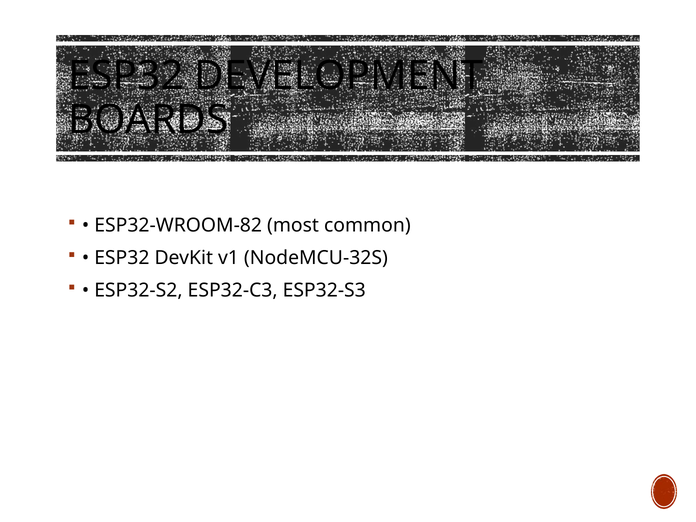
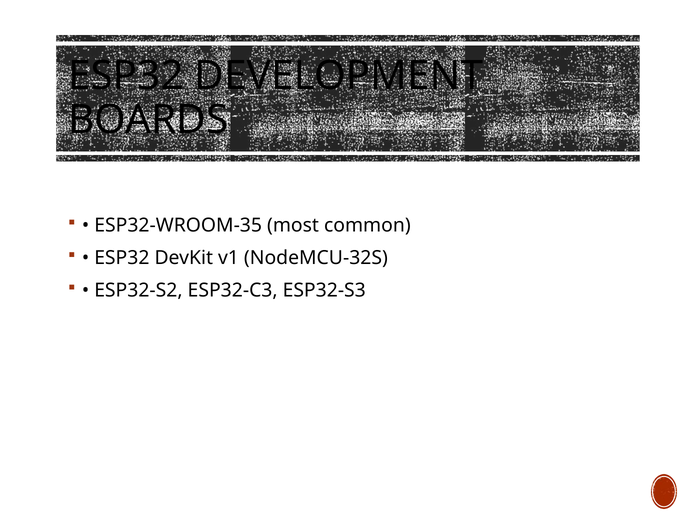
ESP32-WROOM-82: ESP32-WROOM-82 -> ESP32-WROOM-35
